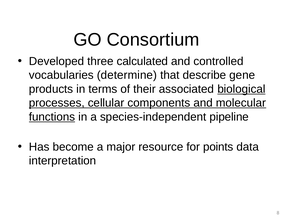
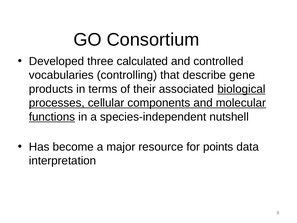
determine: determine -> controlling
pipeline: pipeline -> nutshell
